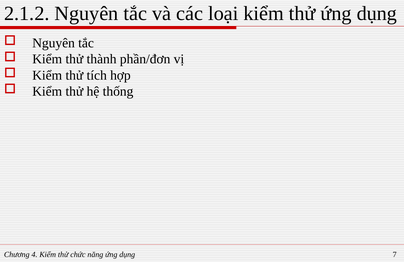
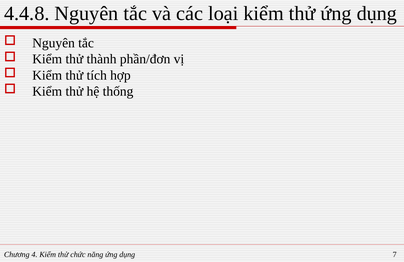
2.1.2: 2.1.2 -> 4.4.8
